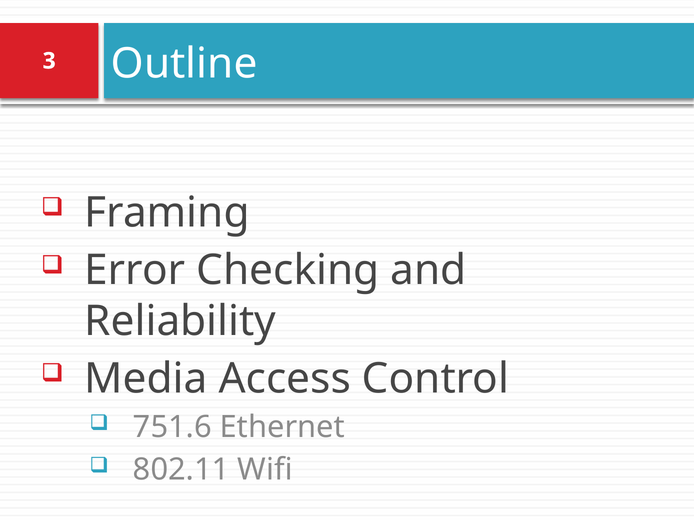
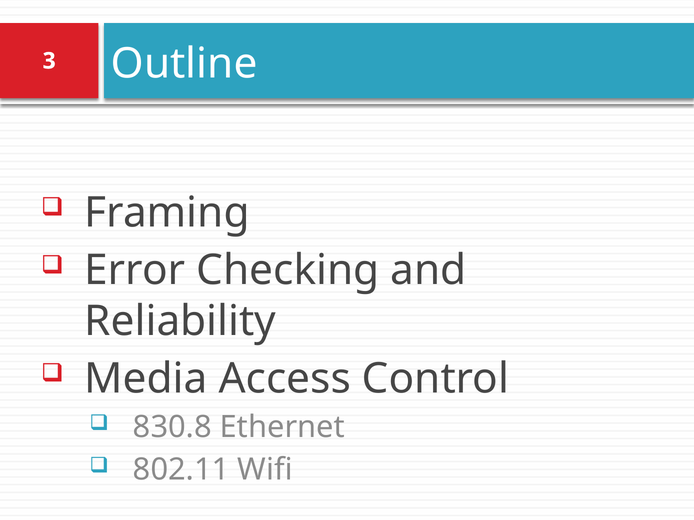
751.6: 751.6 -> 830.8
